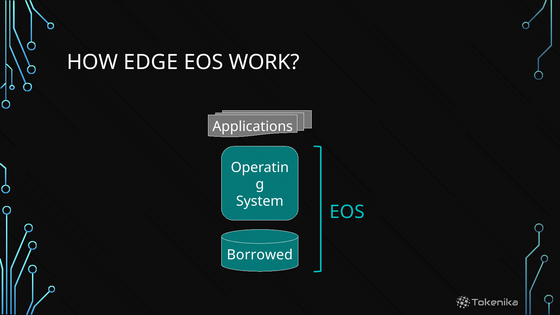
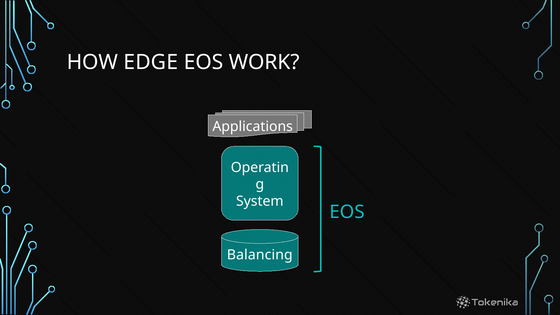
Borrowed: Borrowed -> Balancing
